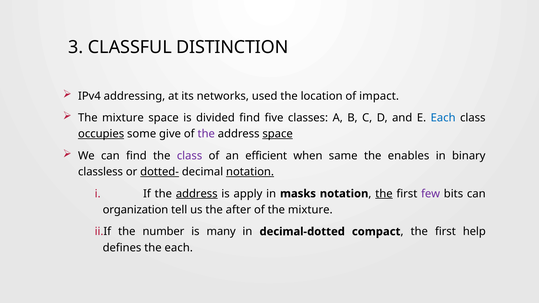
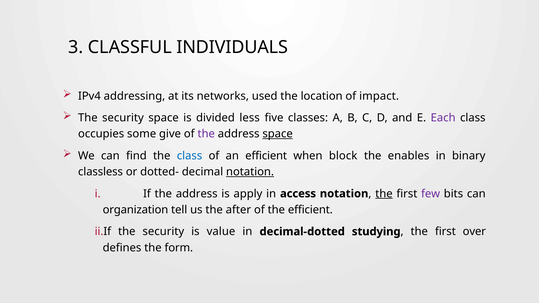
DISTINCTION: DISTINCTION -> INDIVIDUALS
mixture at (123, 118): mixture -> security
divided find: find -> less
Each at (443, 118) colour: blue -> purple
occupies underline: present -> none
class at (190, 156) colour: purple -> blue
same: same -> block
dotted- underline: present -> none
address at (197, 194) underline: present -> none
masks: masks -> access
of the mixture: mixture -> efficient
number at (163, 232): number -> security
many: many -> value
compact: compact -> studying
help: help -> over
the each: each -> form
